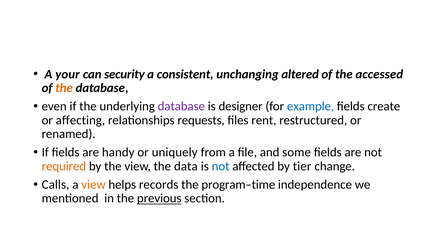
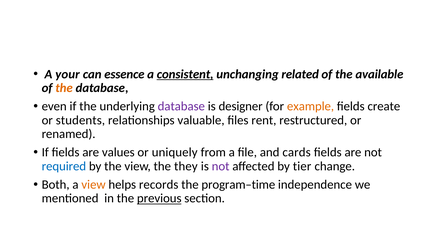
security: security -> essence
consistent underline: none -> present
altered: altered -> related
accessed: accessed -> available
example colour: blue -> orange
affecting: affecting -> students
requests: requests -> valuable
handy: handy -> values
some: some -> cards
required colour: orange -> blue
data: data -> they
not at (221, 166) colour: blue -> purple
Calls: Calls -> Both
